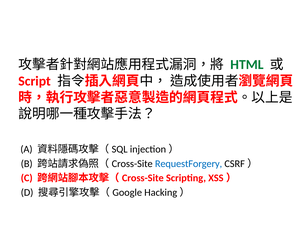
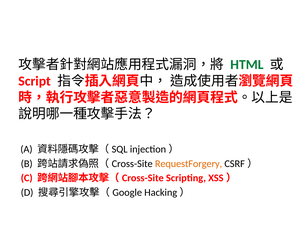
RequestForgery colour: blue -> orange
